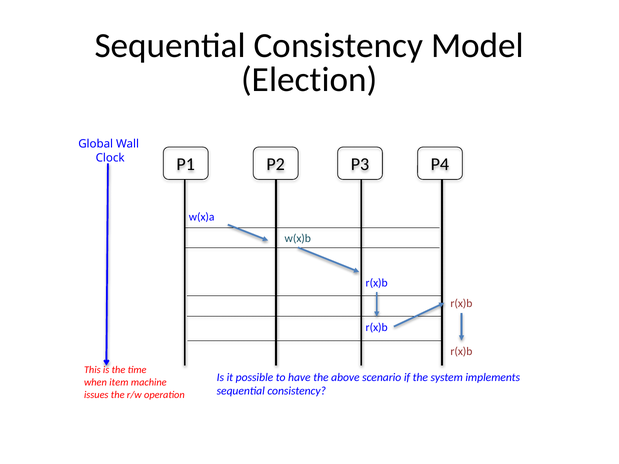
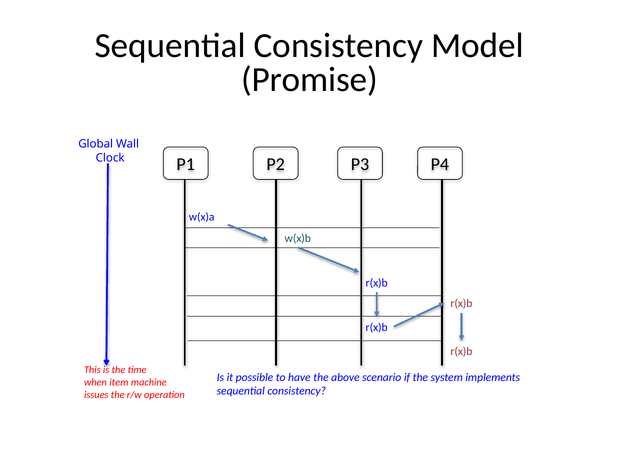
Election: Election -> Promise
